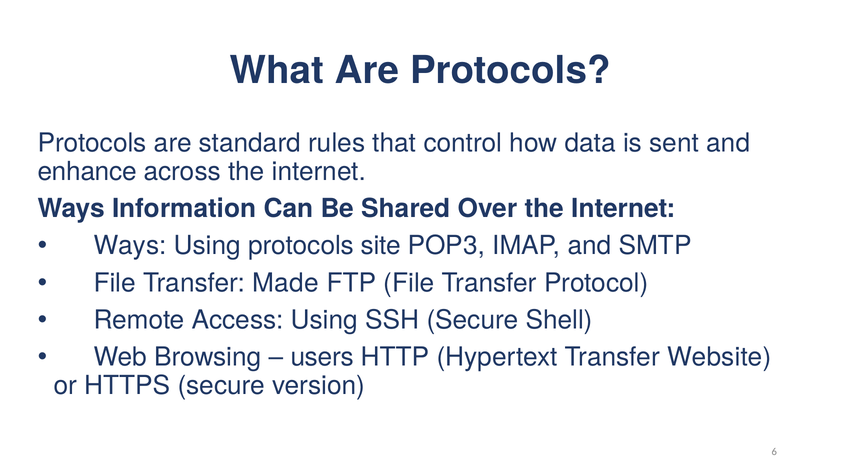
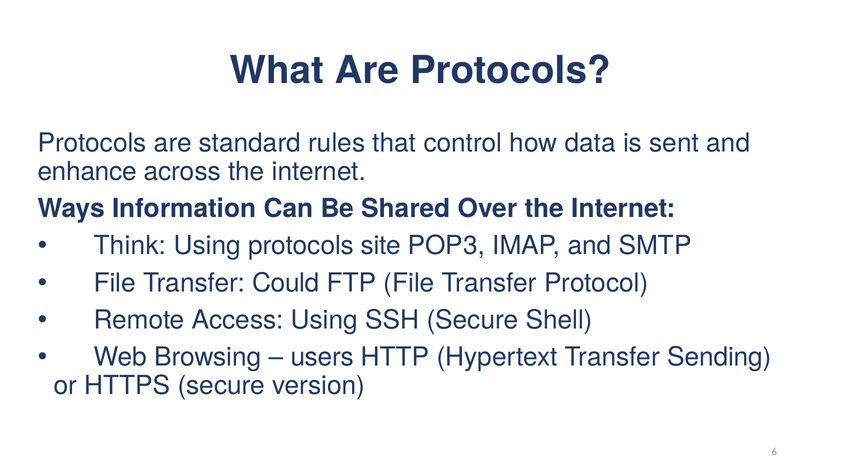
Ways at (130, 246): Ways -> Think
Made: Made -> Could
Website: Website -> Sending
